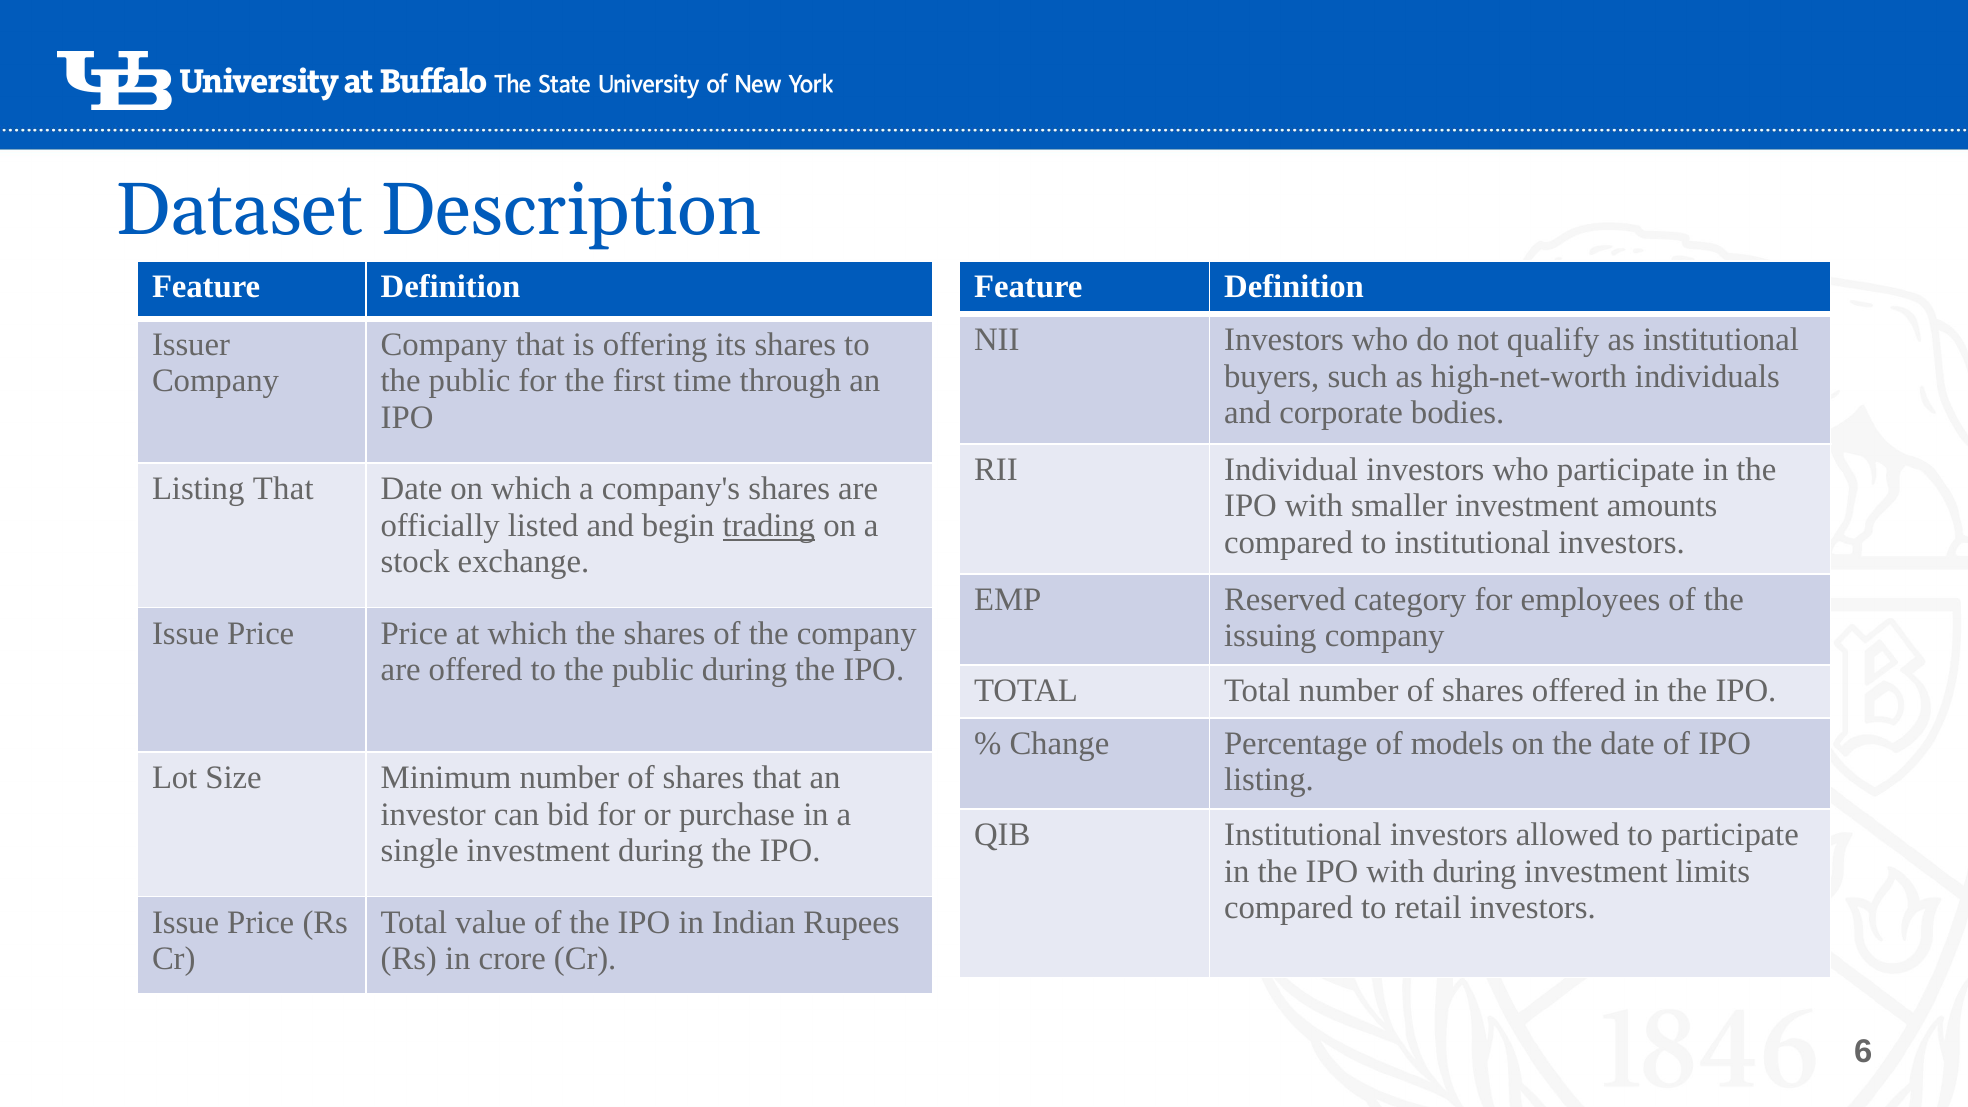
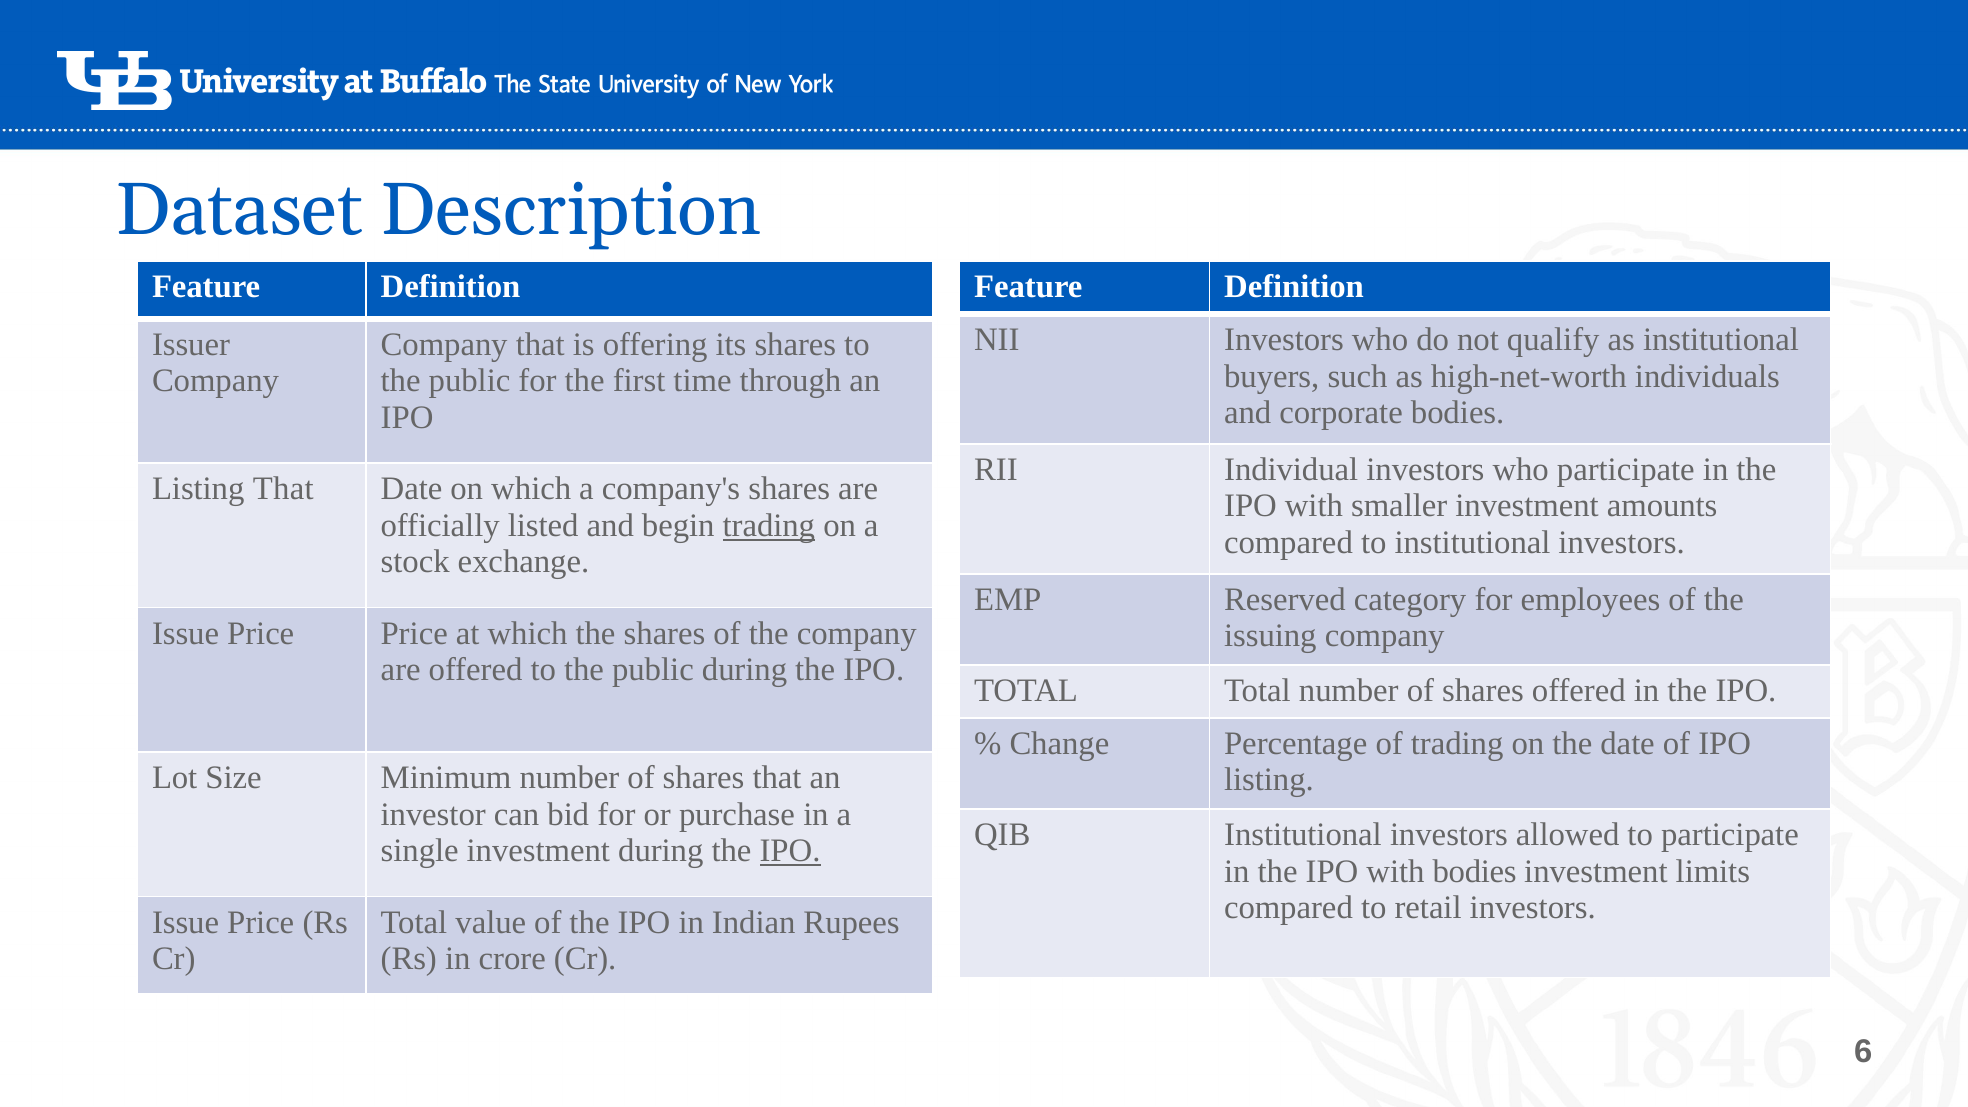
of models: models -> trading
IPO at (790, 851) underline: none -> present
with during: during -> bodies
